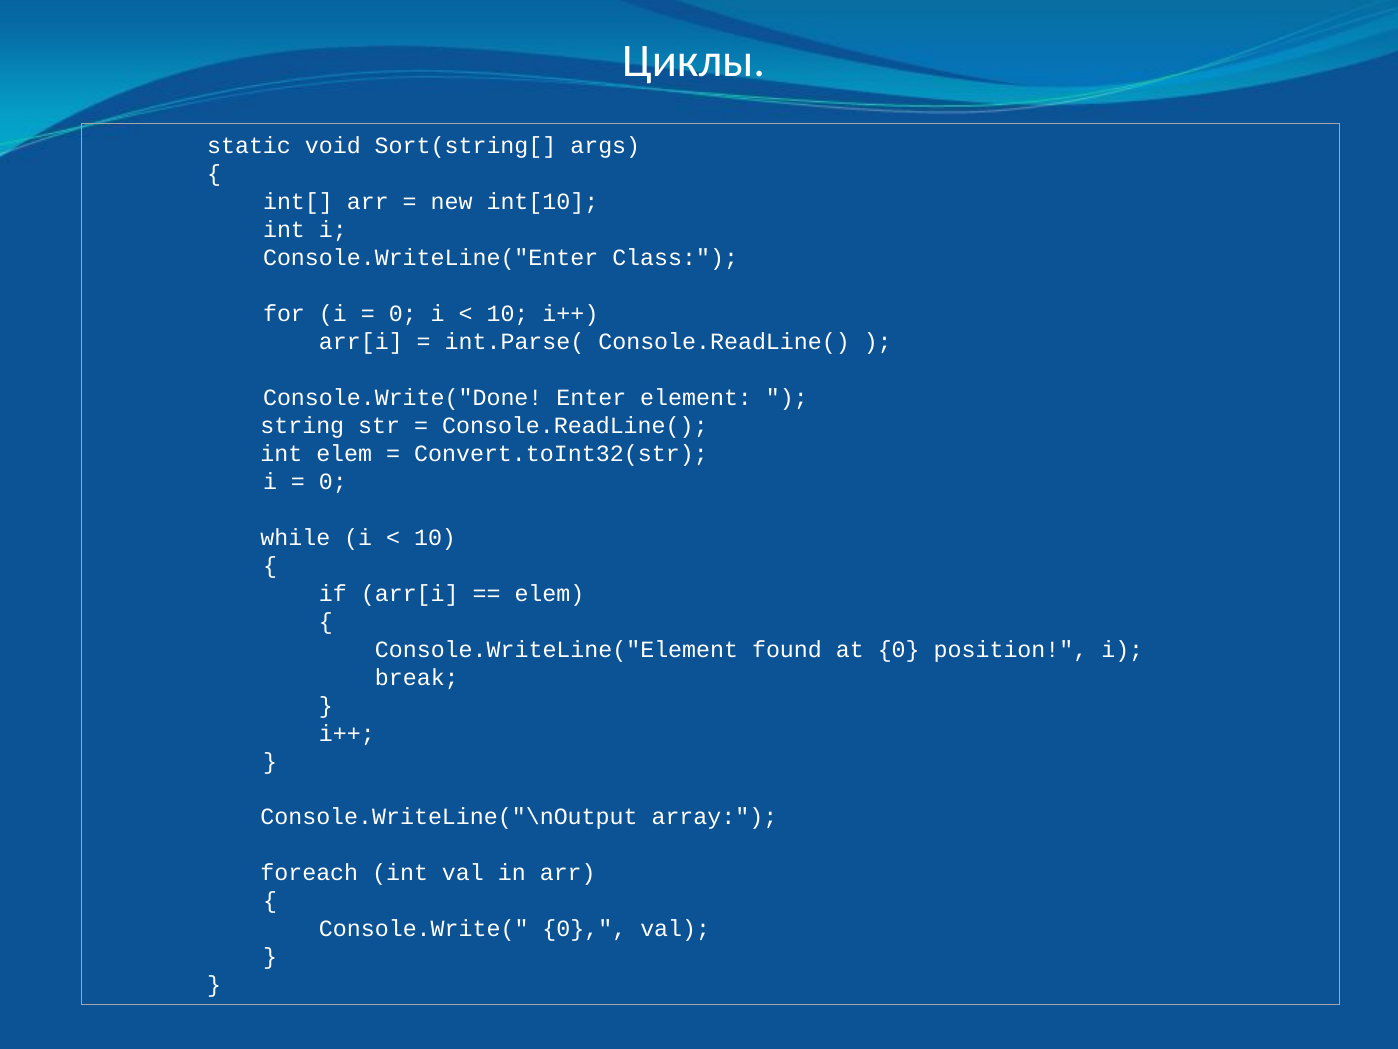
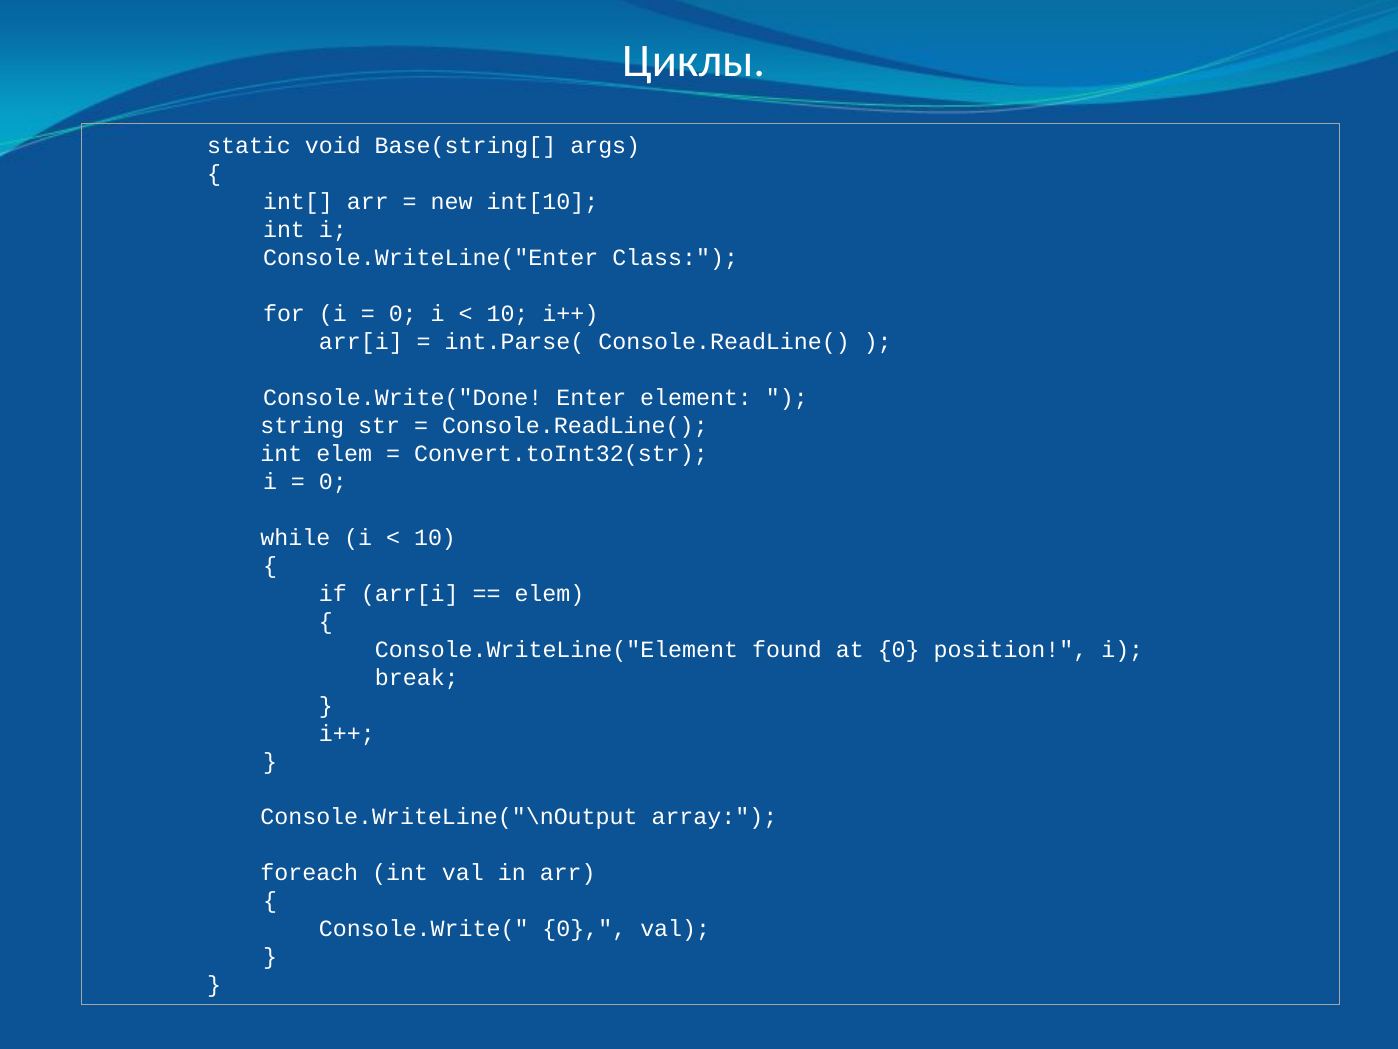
Sort(string[: Sort(string[ -> Base(string[
